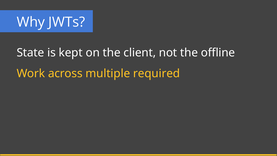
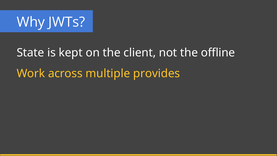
required: required -> provides
